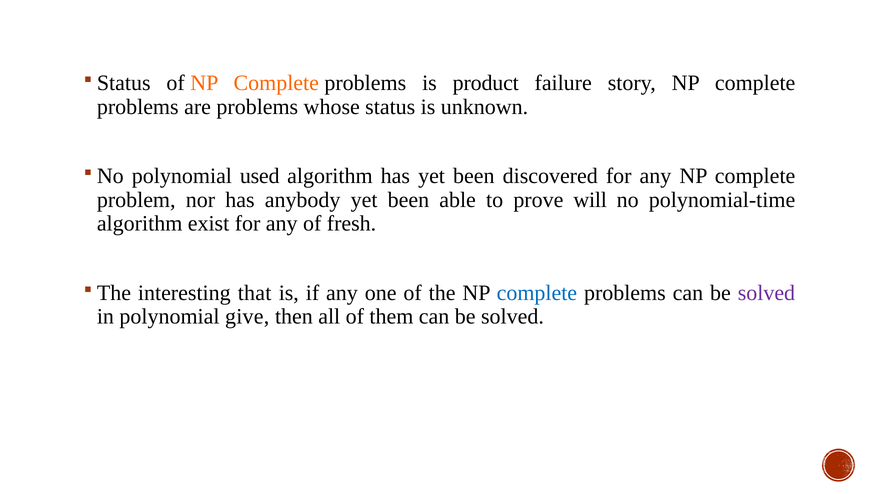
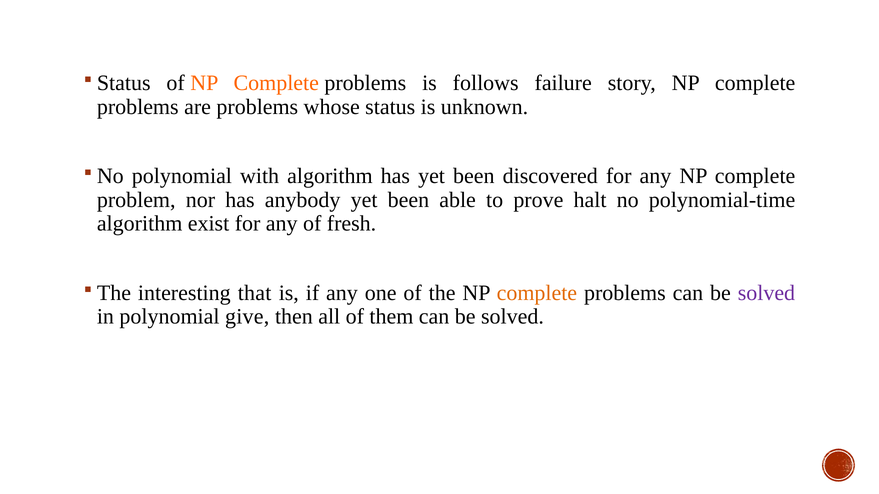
product: product -> follows
used: used -> with
will: will -> halt
complete at (537, 293) colour: blue -> orange
